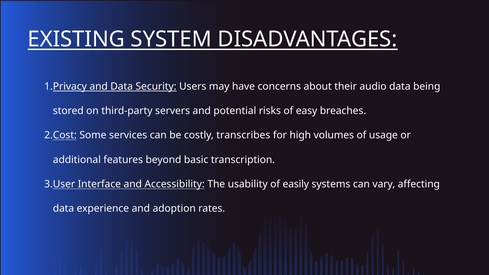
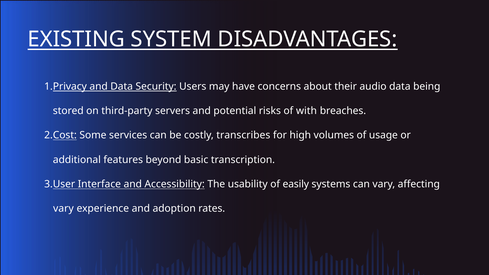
easy: easy -> with
data at (63, 209): data -> vary
